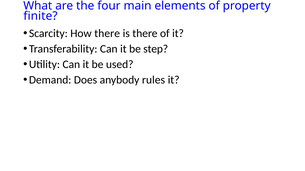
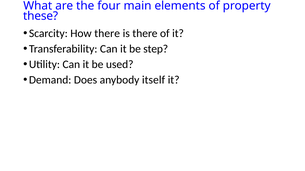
finite: finite -> these
rules: rules -> itself
